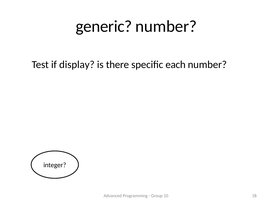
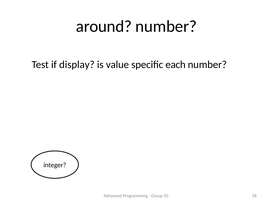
generic: generic -> around
there: there -> value
